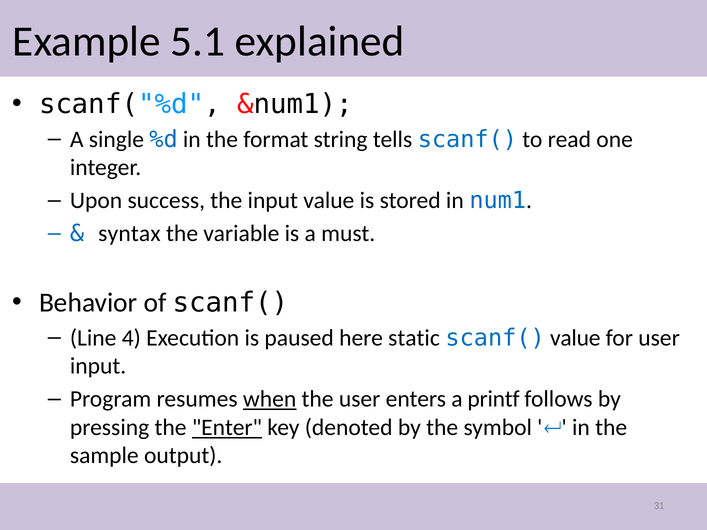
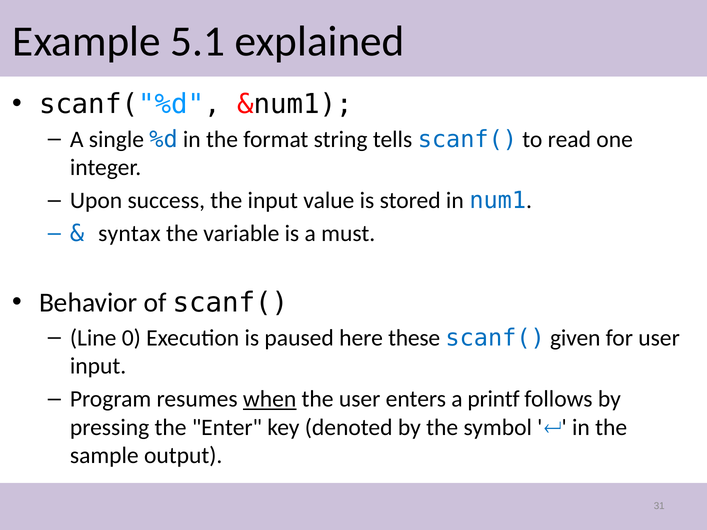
4: 4 -> 0
static: static -> these
scanf( value: value -> given
Enter underline: present -> none
